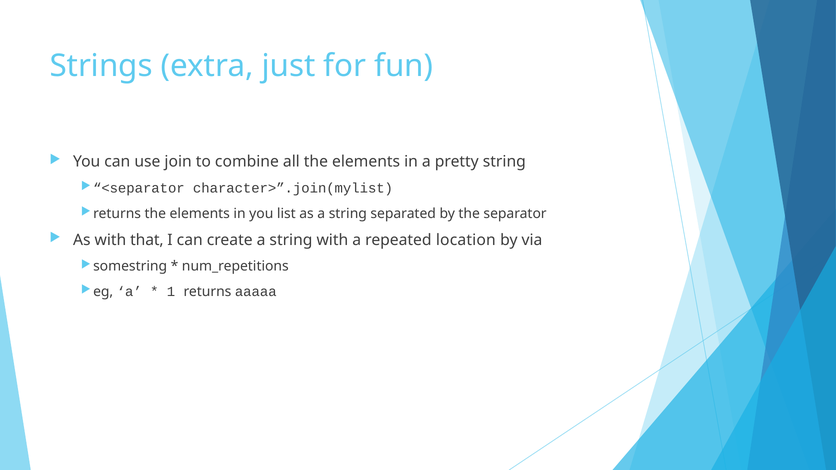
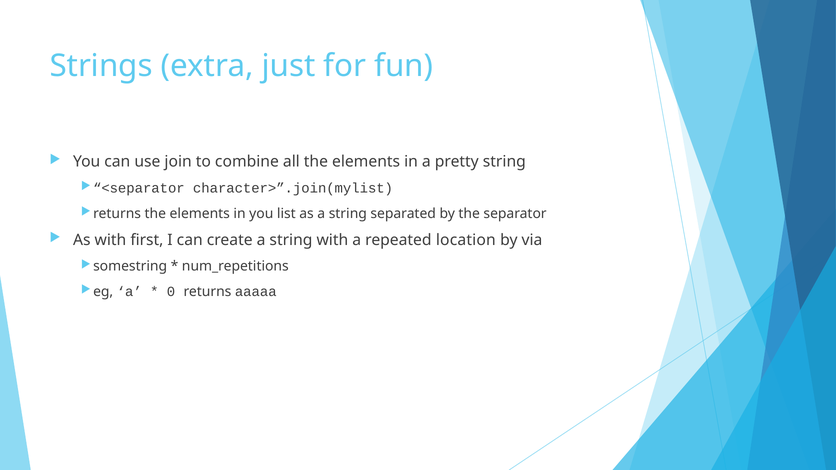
that: that -> first
1: 1 -> 0
